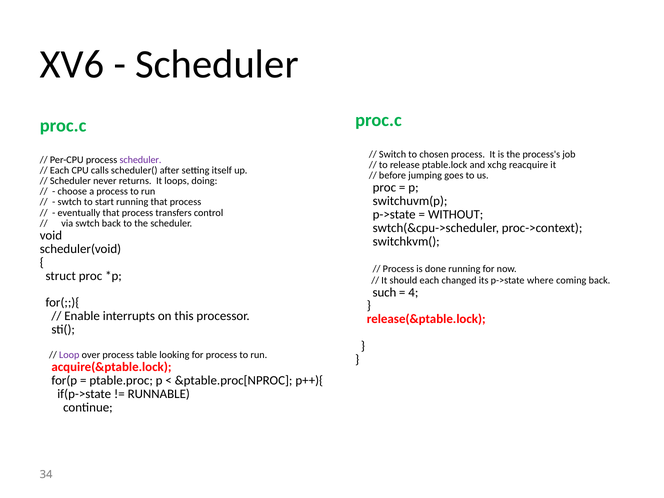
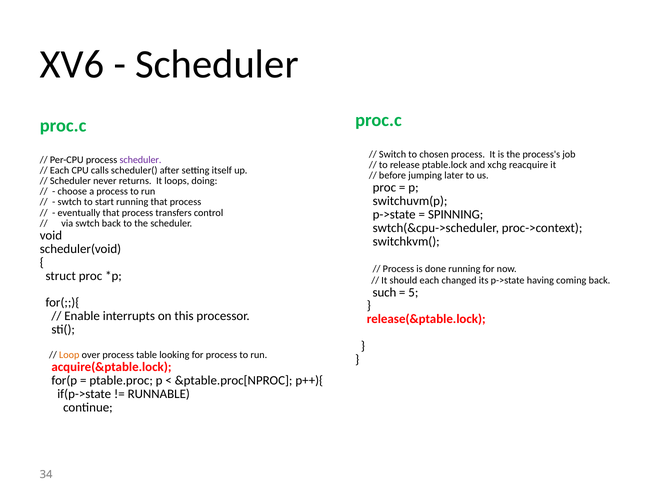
goes: goes -> later
WITHOUT: WITHOUT -> SPINNING
where: where -> having
4: 4 -> 5
Loop colour: purple -> orange
